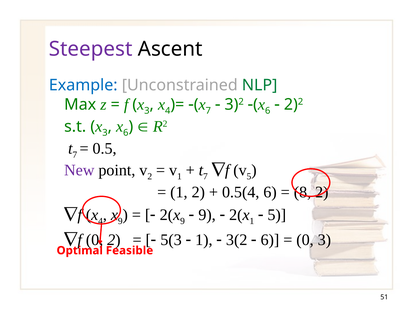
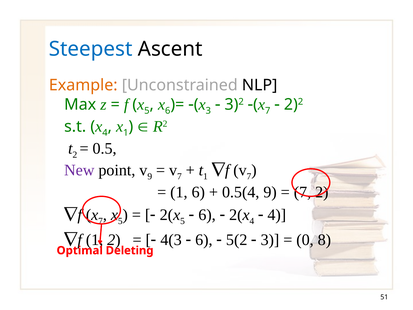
Steepest colour: purple -> blue
Example colour: blue -> orange
NLP colour: green -> black
3 at (147, 111): 3 -> 5
4 at (168, 111): 4 -> 6
7 at (208, 111): 7 -> 3
6 at (268, 111): 6 -> 7
3 at (105, 133): 3 -> 4
6 at (126, 133): 6 -> 1
7 at (75, 155): 7 -> 2
2 at (150, 176): 2 -> 9
1 at (179, 176): 1 -> 7
7 at (205, 176): 7 -> 1
5 at (249, 176): 5 -> 7
1 2: 2 -> 6
0.5(4 6: 6 -> 9
8 at (302, 192): 8 -> 7
4 at (101, 221): 4 -> 7
9 at (120, 221): 9 -> 5
9 at (182, 221): 9 -> 5
9 at (207, 215): 9 -> 6
1 at (252, 221): 1 -> 4
5 at (277, 215): 5 -> 4
f 0: 0 -> 1
5(3: 5(3 -> 4(3
1 at (204, 240): 1 -> 6
3(2: 3(2 -> 5(2
6 at (270, 240): 6 -> 3
0 3: 3 -> 8
Feasible: Feasible -> Deleting
